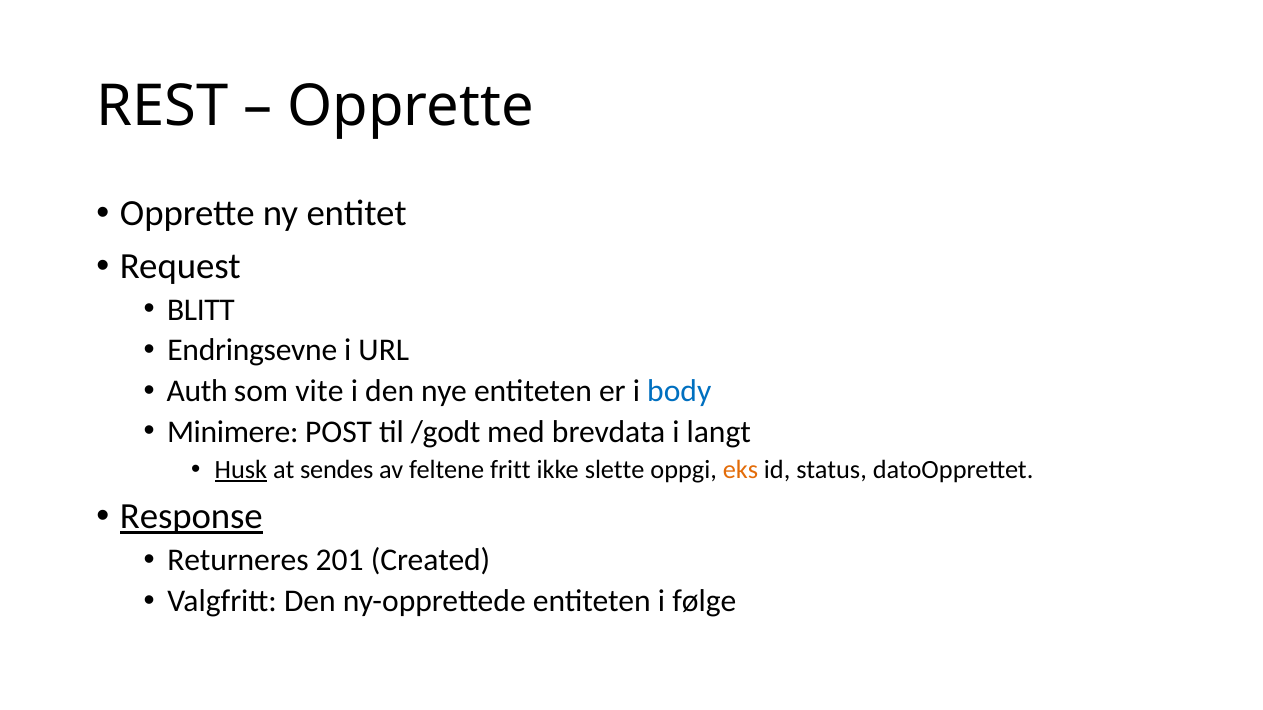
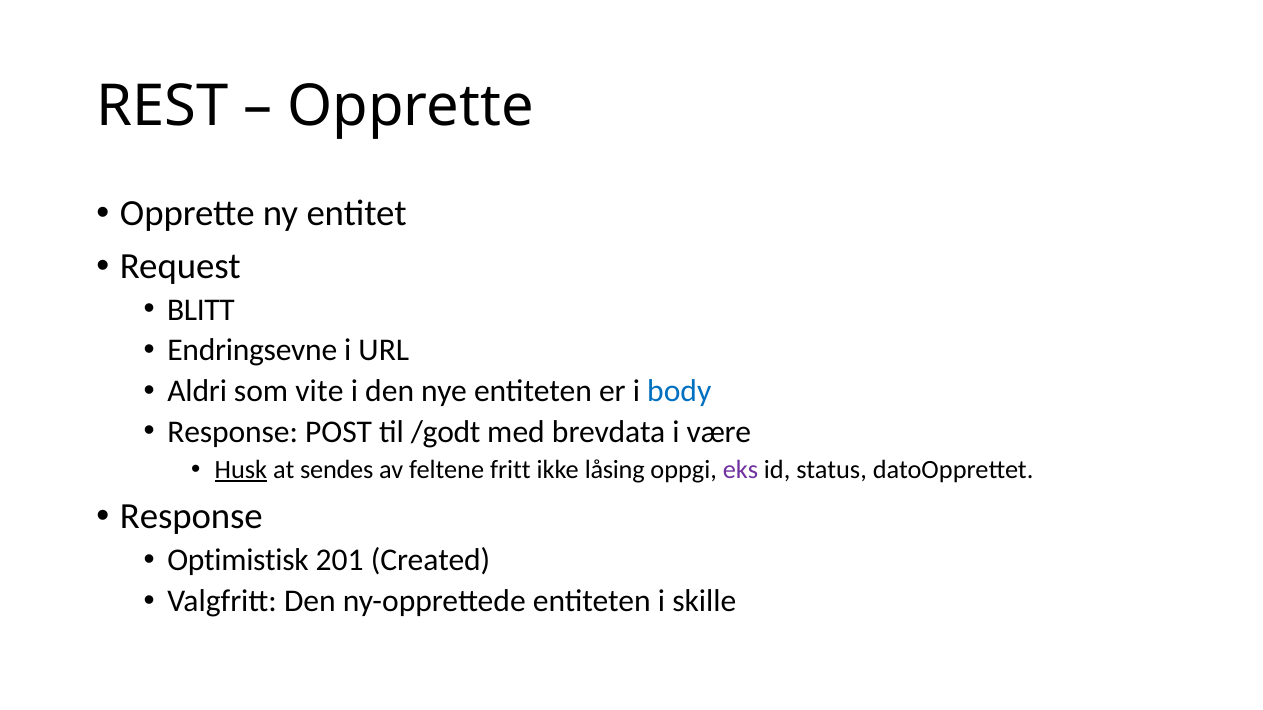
Auth: Auth -> Aldri
Minimere at (233, 432): Minimere -> Response
langt: langt -> være
slette: slette -> låsing
eks colour: orange -> purple
Response at (191, 517) underline: present -> none
Returneres: Returneres -> Optimistisk
følge: følge -> skille
